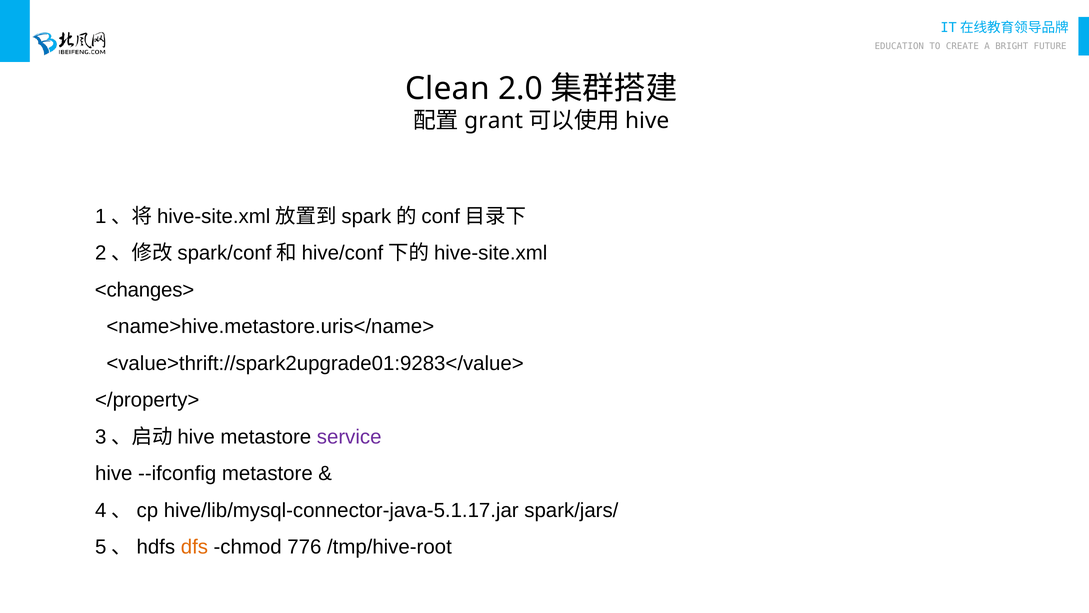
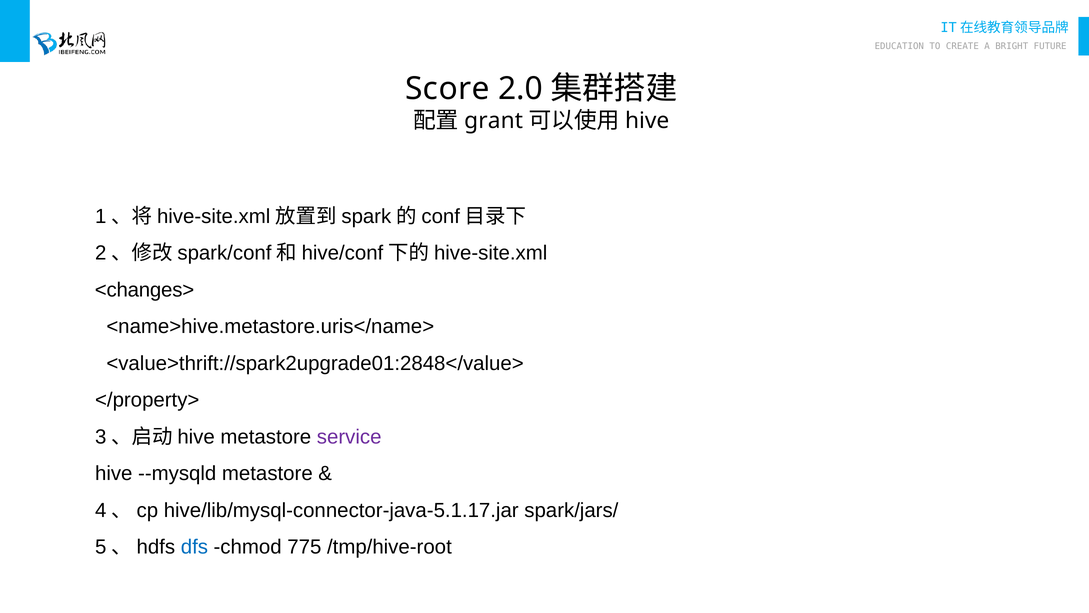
Clean: Clean -> Score
<value>thrift://spark2upgrade01:9283</value>: <value>thrift://spark2upgrade01:9283</value> -> <value>thrift://spark2upgrade01:2848</value>
--ifconfig: --ifconfig -> --mysqld
dfs colour: orange -> blue
776: 776 -> 775
